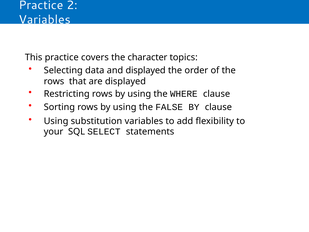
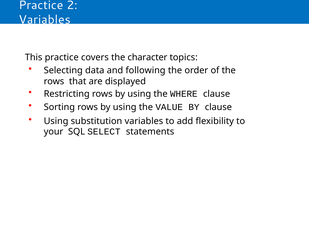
and displayed: displayed -> following
FALSE: FALSE -> VALUE
